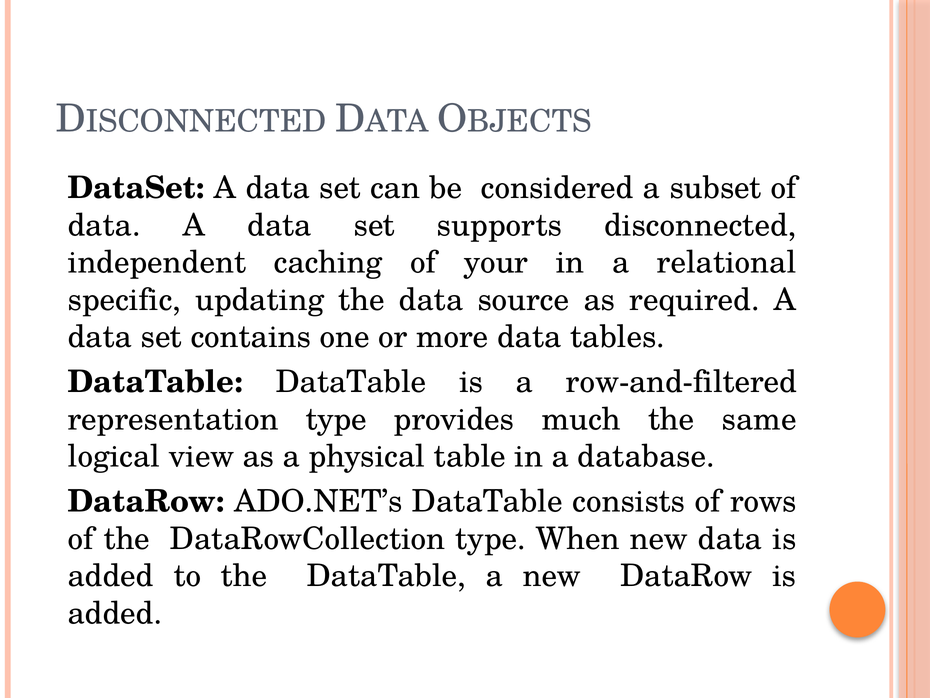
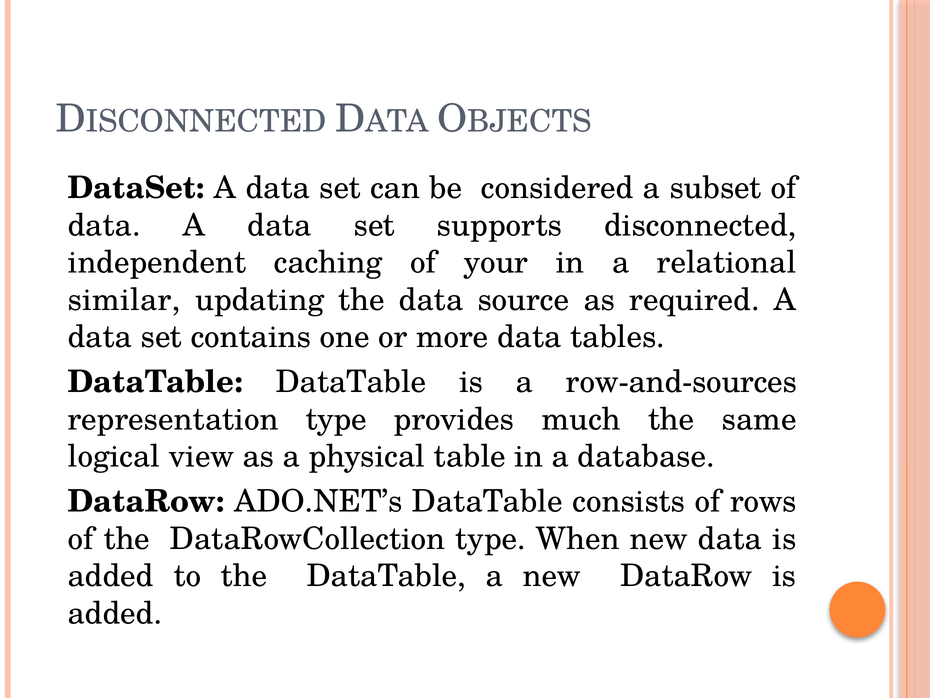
specific: specific -> similar
row-and-filtered: row-and-filtered -> row-and-sources
